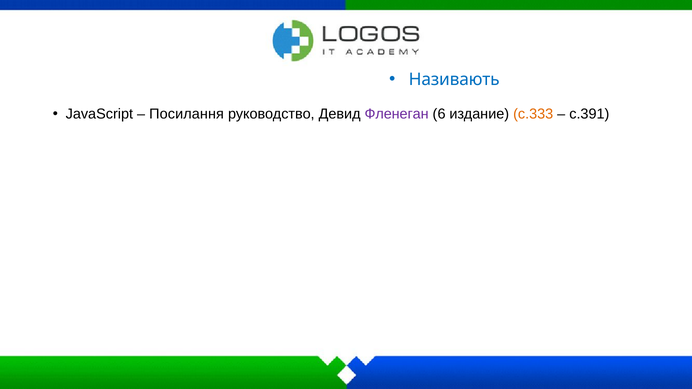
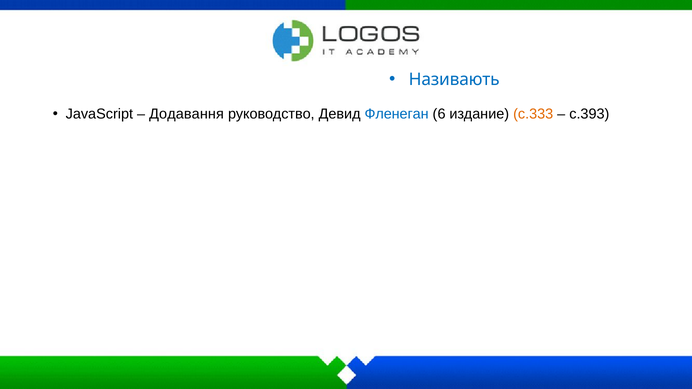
Посилання: Посилання -> Додавання
Фленеган colour: purple -> blue
с.391: с.391 -> с.393
